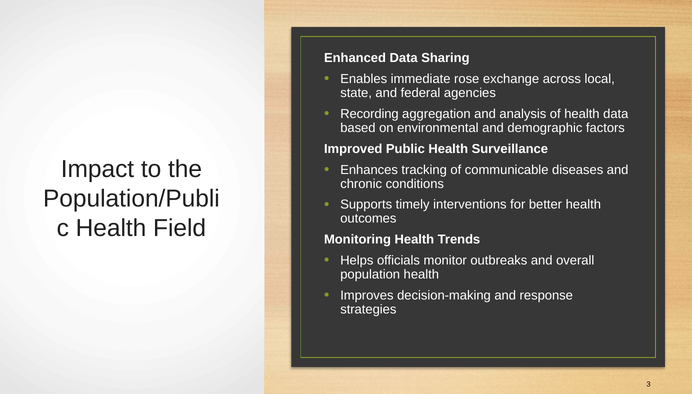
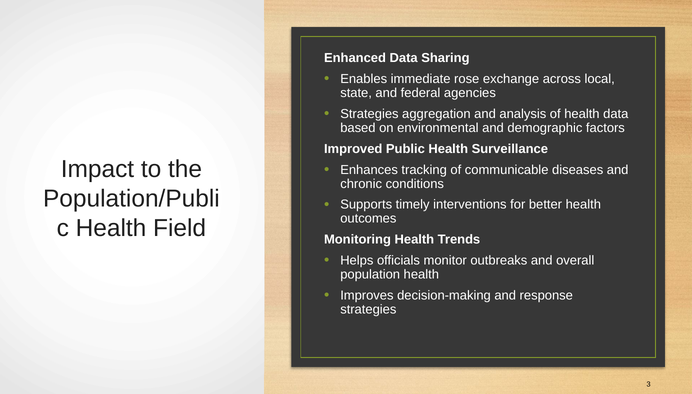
Recording at (369, 114): Recording -> Strategies
